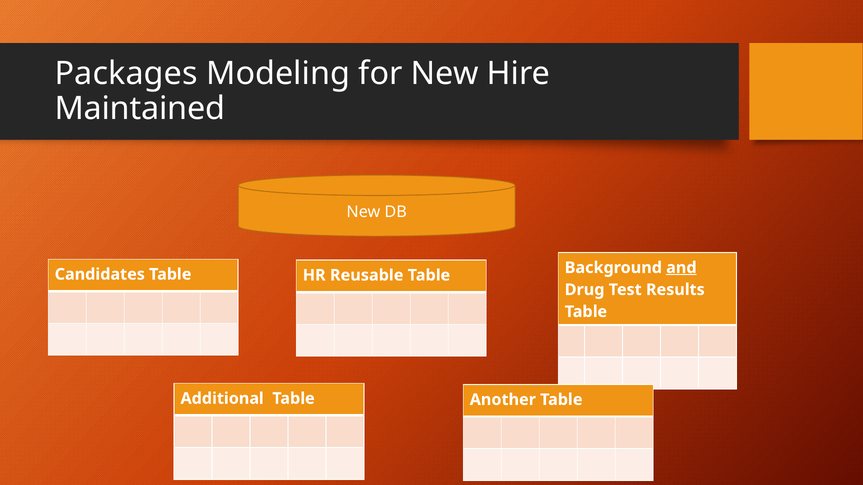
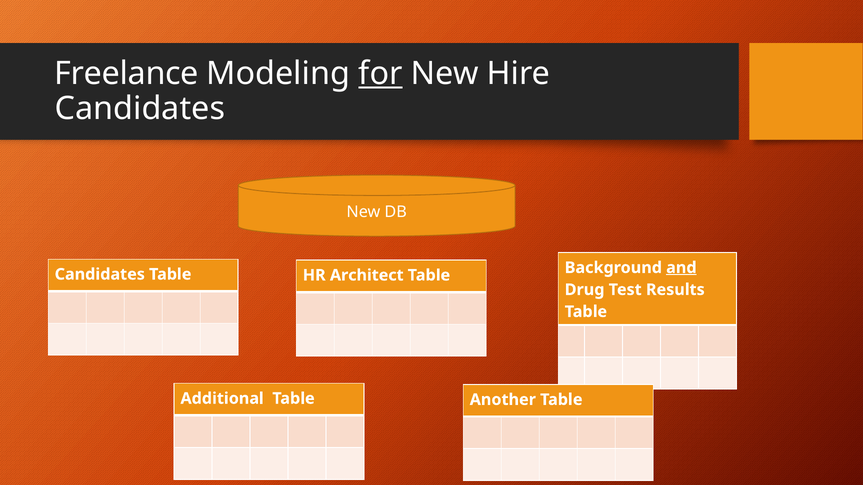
Packages: Packages -> Freelance
for underline: none -> present
Maintained at (140, 109): Maintained -> Candidates
Reusable: Reusable -> Architect
